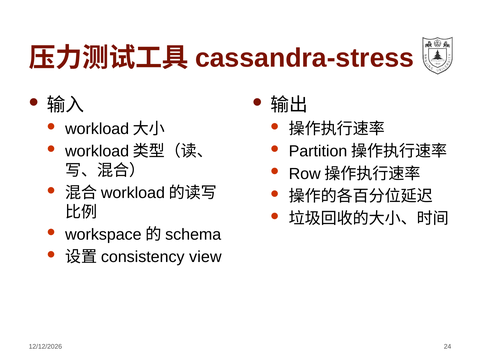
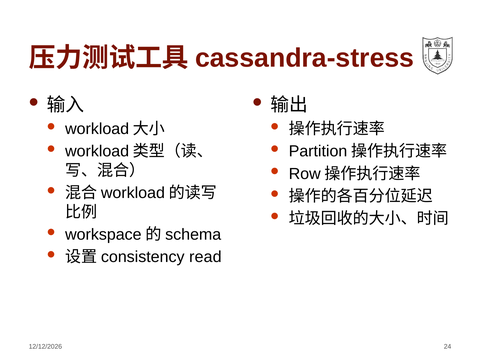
view: view -> read
